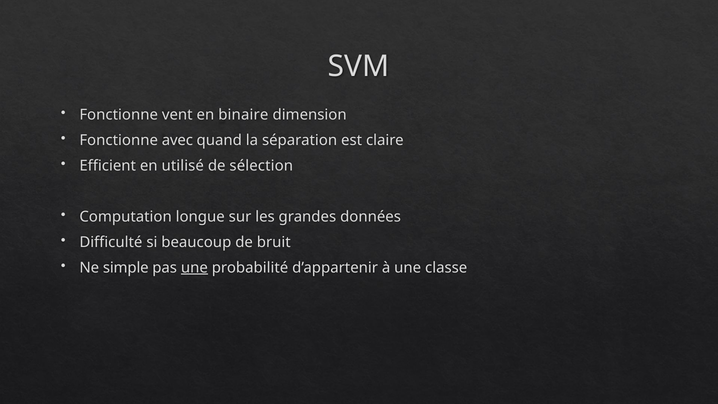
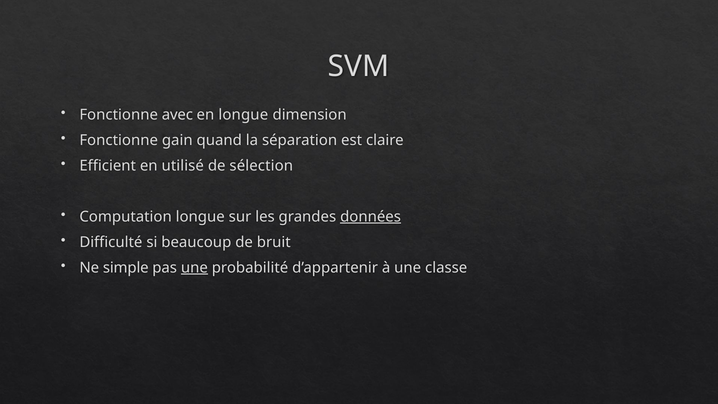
vent: vent -> avec
en binaire: binaire -> longue
avec: avec -> gain
données underline: none -> present
